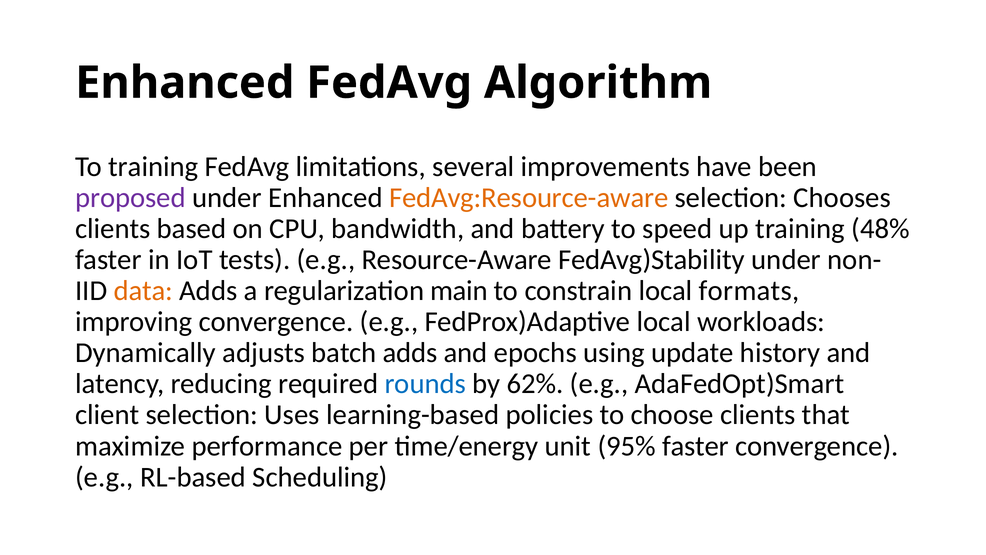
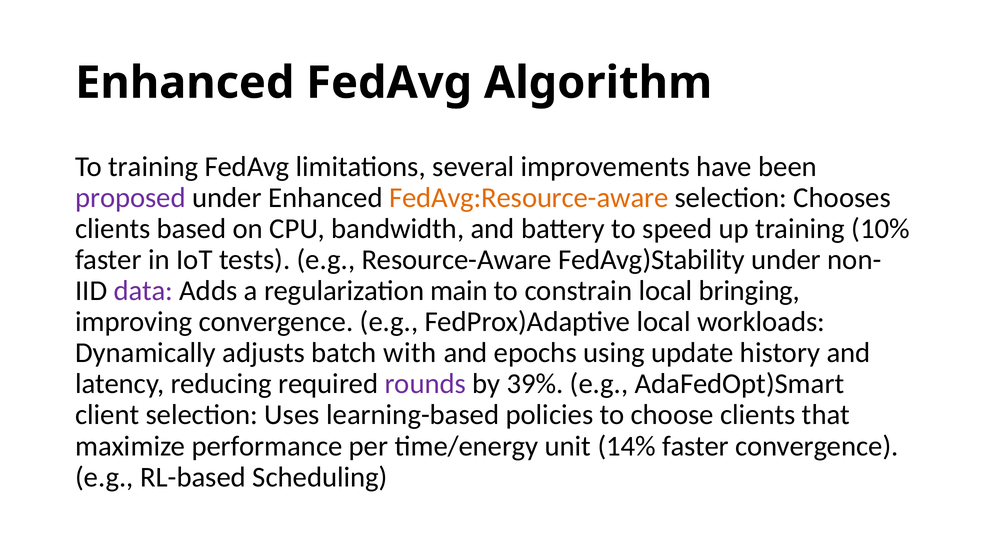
48%: 48% -> 10%
data colour: orange -> purple
formats: formats -> bringing
batch adds: adds -> with
rounds colour: blue -> purple
62%: 62% -> 39%
95%: 95% -> 14%
